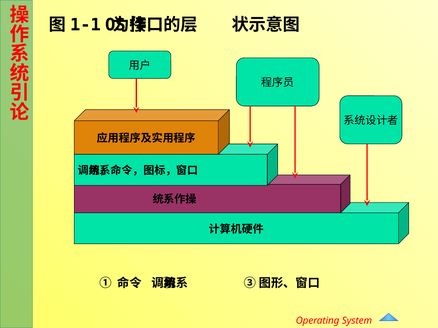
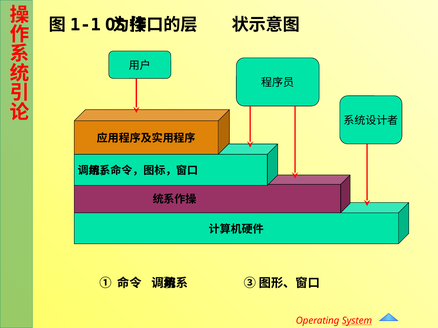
System underline: none -> present
